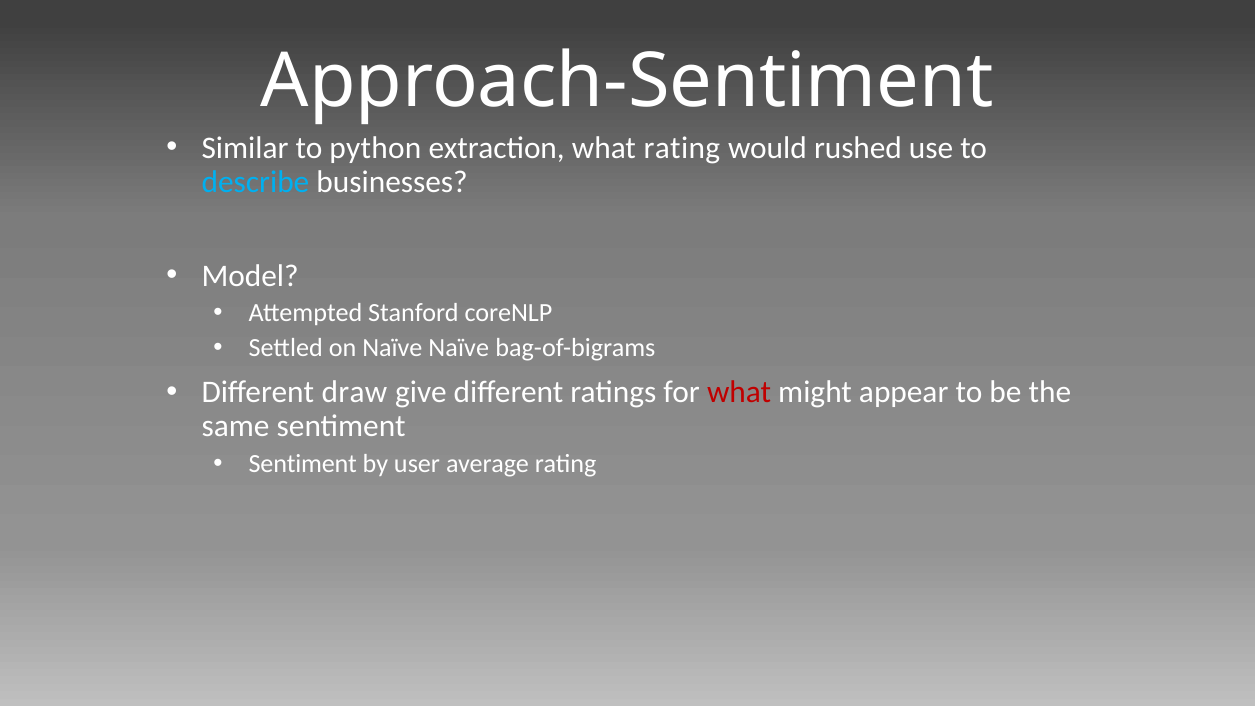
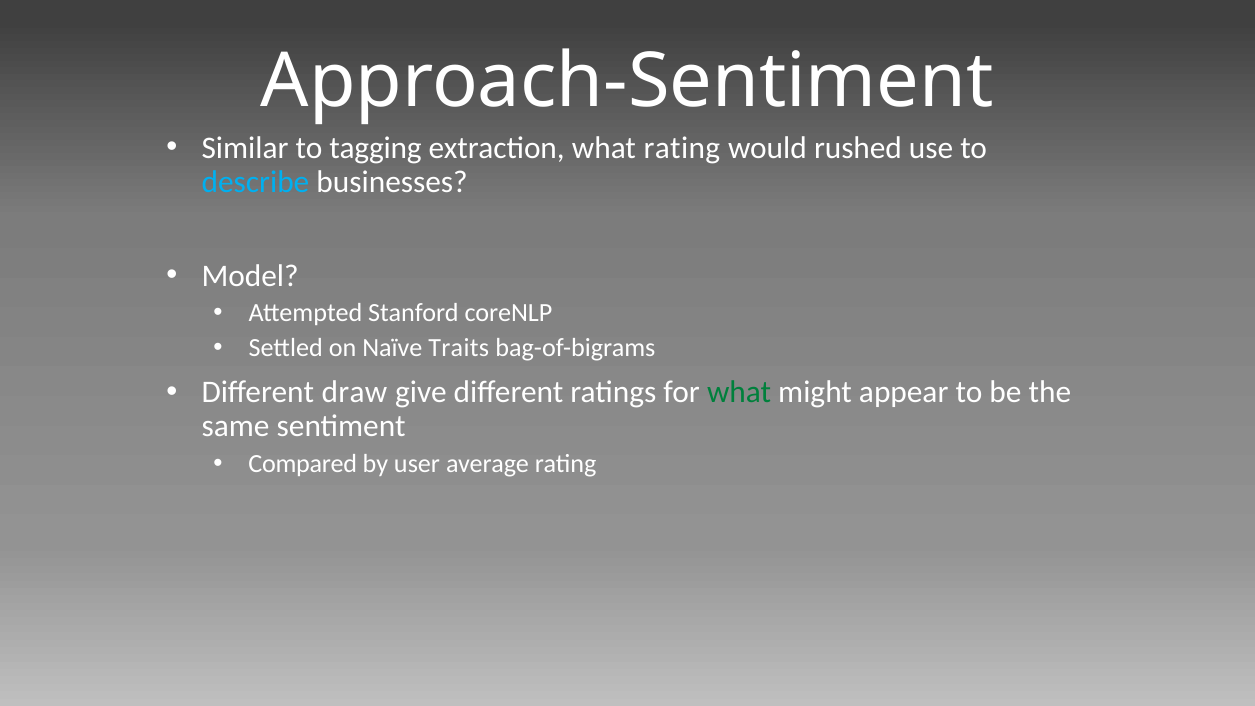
python: python -> tagging
Naïve Naïve: Naïve -> Traits
what at (739, 392) colour: red -> green
Sentiment at (303, 464): Sentiment -> Compared
